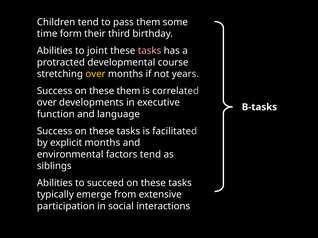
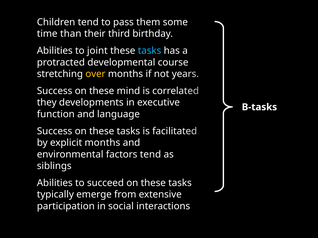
form: form -> than
tasks at (150, 51) colour: pink -> light blue
these them: them -> mind
over at (47, 103): over -> they
